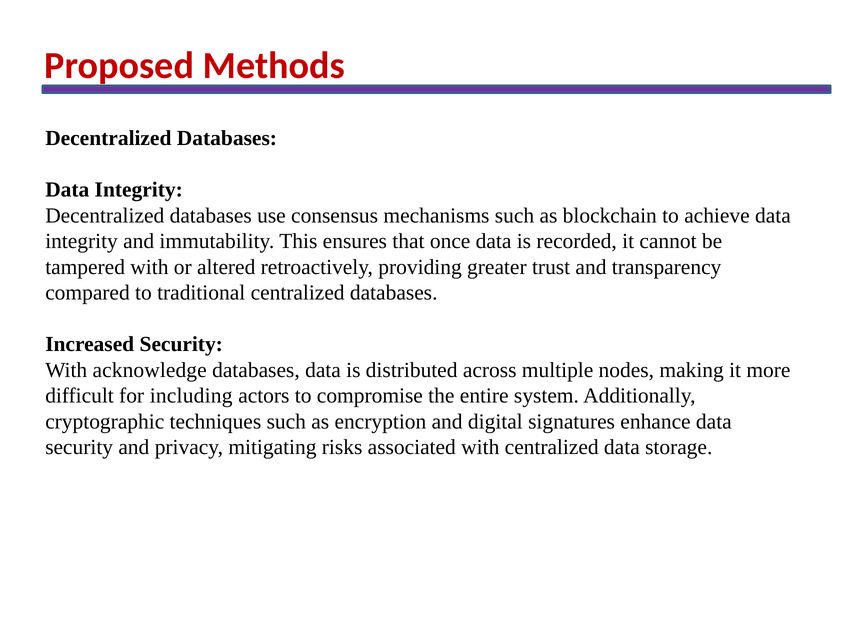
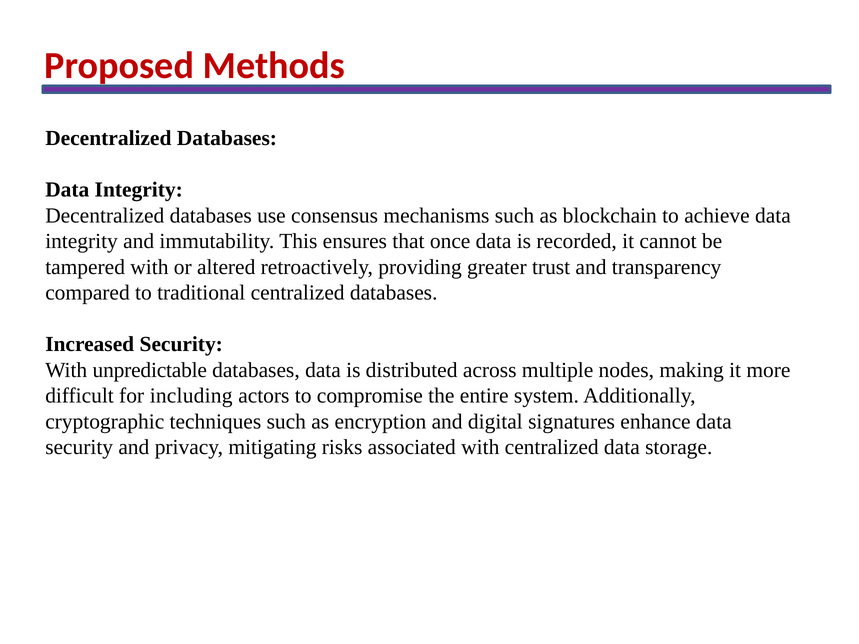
acknowledge: acknowledge -> unpredictable
